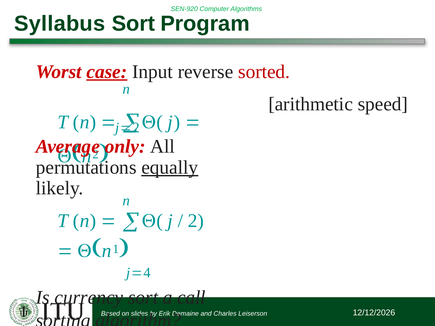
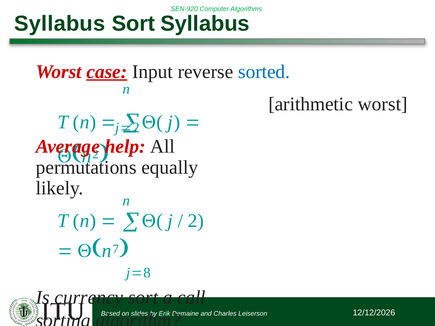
Sort Program: Program -> Syllabus
sorted colour: red -> blue
arithmetic speed: speed -> worst
only: only -> help
equally underline: present -> none
1: 1 -> 7
4: 4 -> 8
